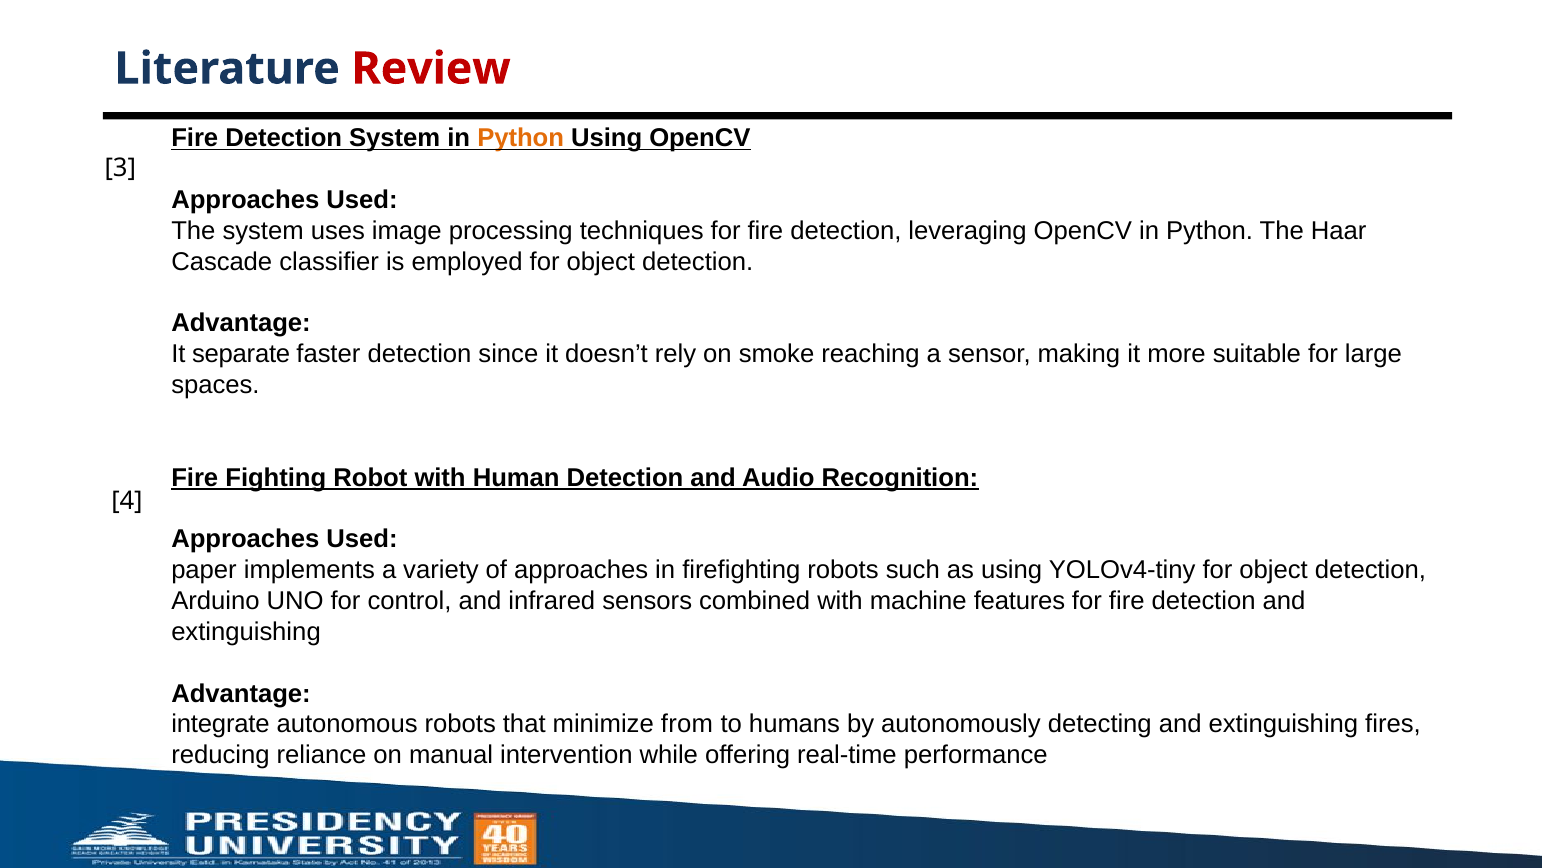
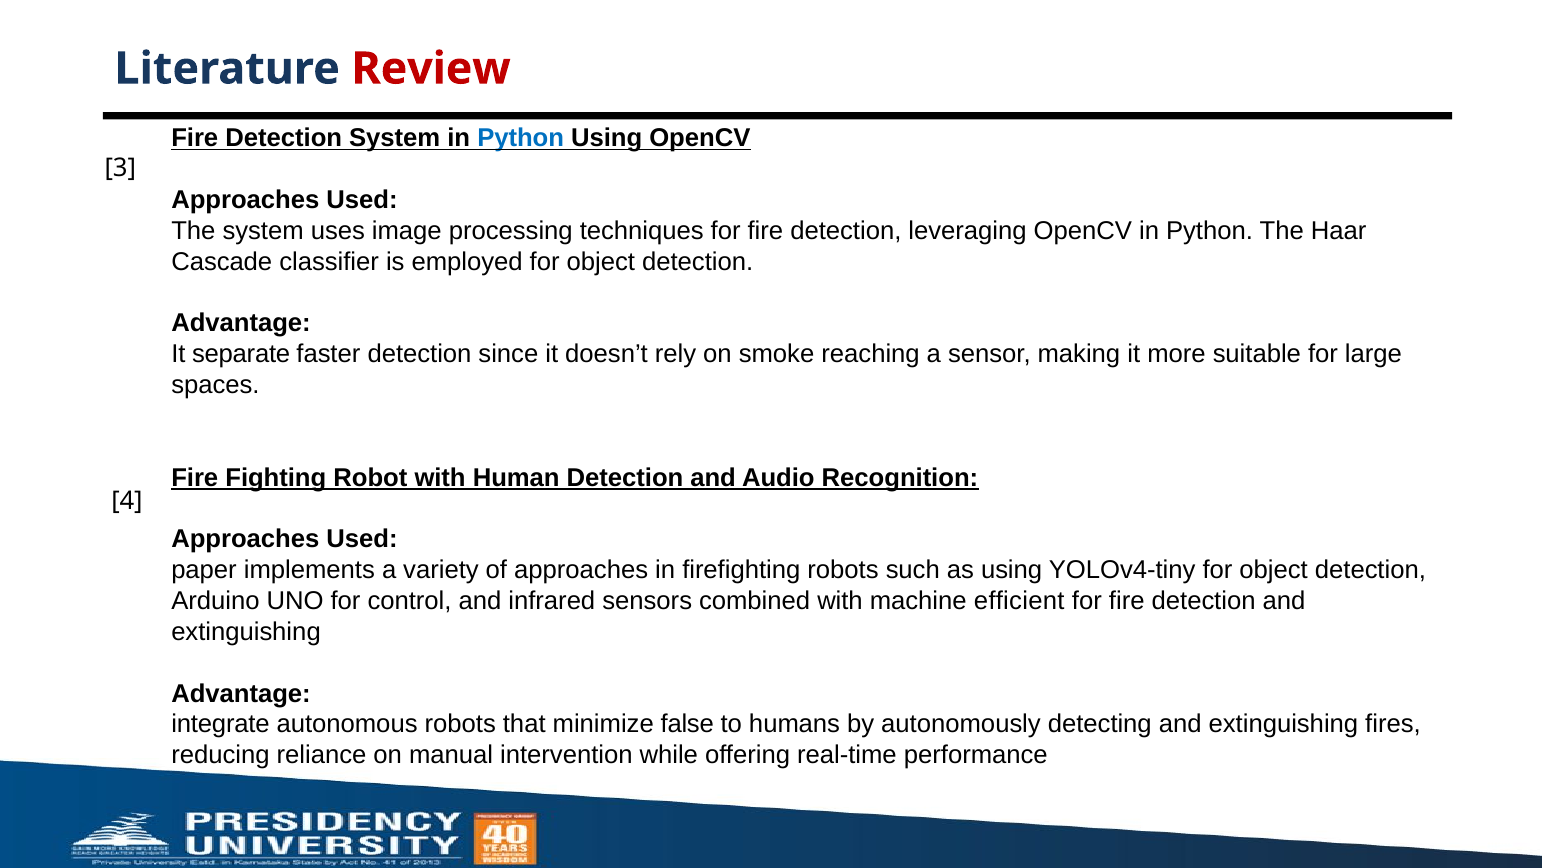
Python at (521, 138) colour: orange -> blue
features: features -> efficient
from: from -> false
